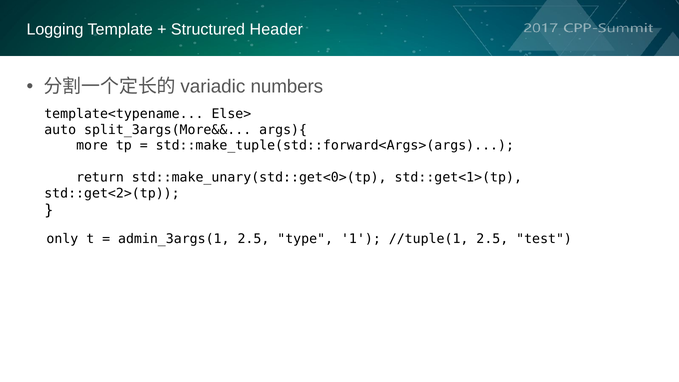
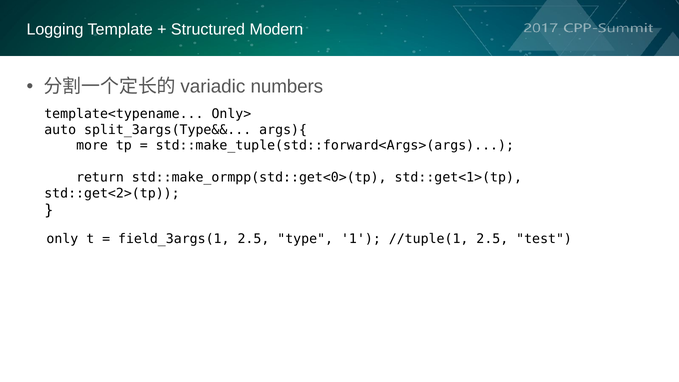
Header: Header -> Modern
Else>: Else> -> Only>
split_3args(More&&: split_3args(More&& -> split_3args(Type&&
std::make_unary(std::get<0>(tp: std::make_unary(std::get<0>(tp -> std::make_ormpp(std::get<0>(tp
admin_3args(1: admin_3args(1 -> field_3args(1
